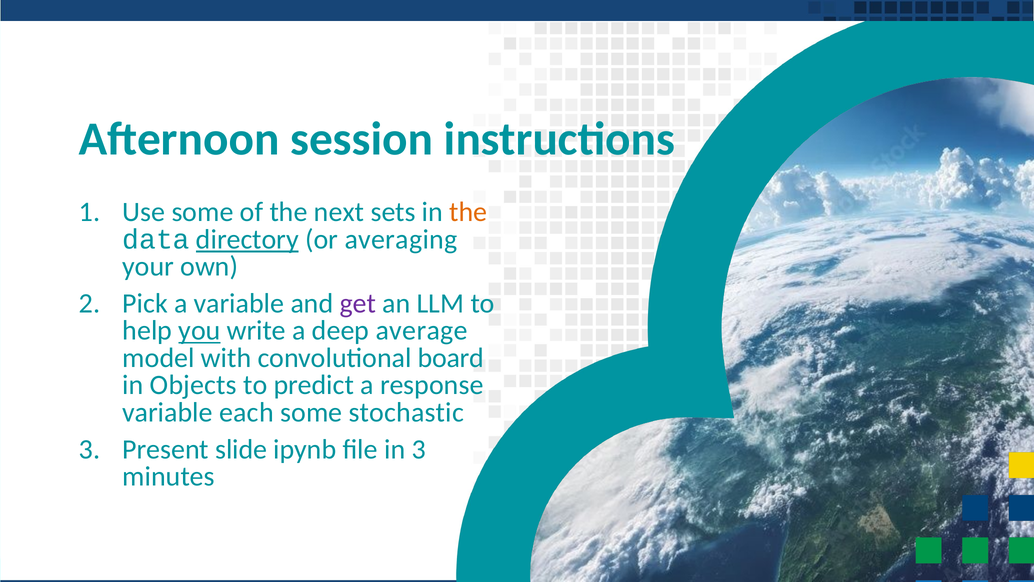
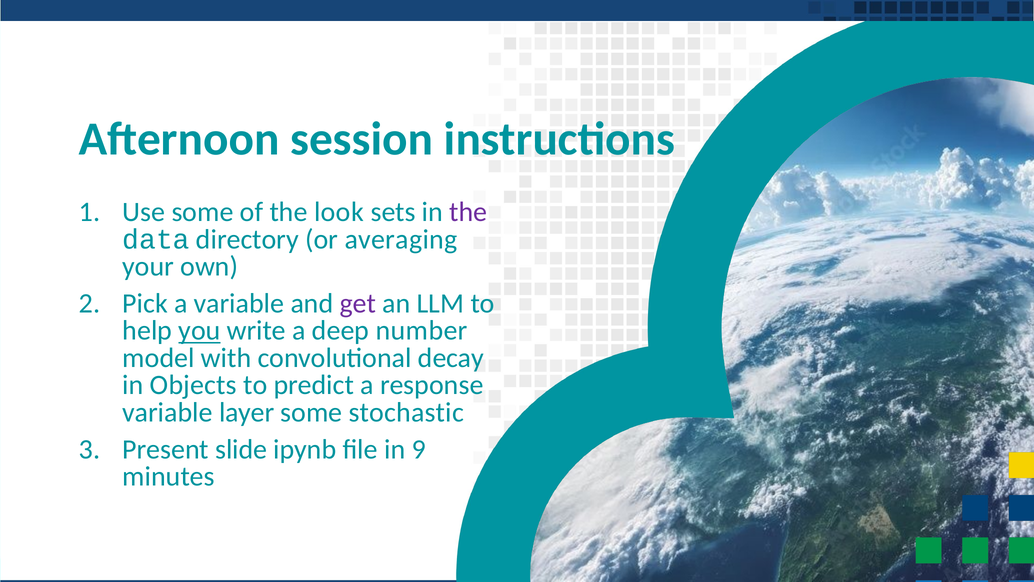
next: next -> look
the at (468, 212) colour: orange -> purple
directory underline: present -> none
average: average -> number
board: board -> decay
each: each -> layer
in 3: 3 -> 9
